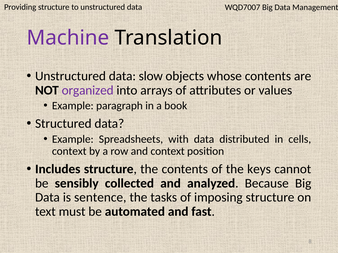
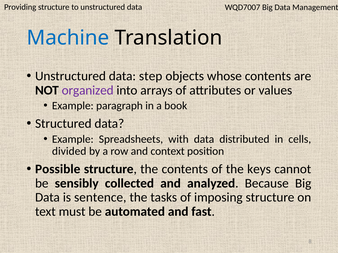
Machine colour: purple -> blue
slow: slow -> step
context at (69, 151): context -> divided
Includes: Includes -> Possible
